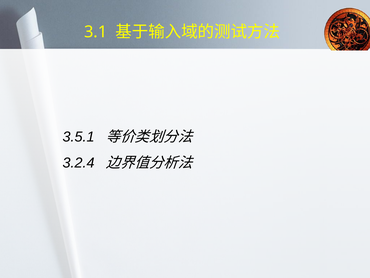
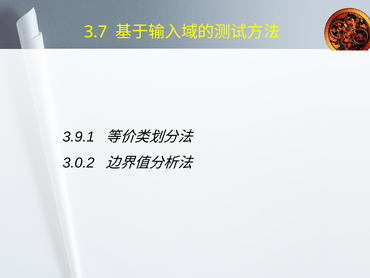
3.1: 3.1 -> 3.7
3.5.1: 3.5.1 -> 3.9.1
3.2.4: 3.2.4 -> 3.0.2
